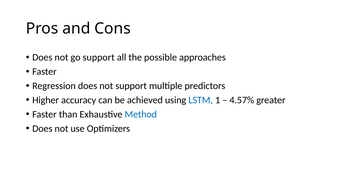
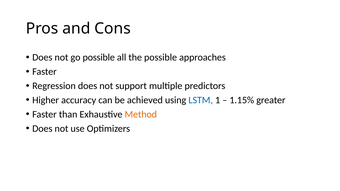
go support: support -> possible
4.57%: 4.57% -> 1.15%
Method colour: blue -> orange
